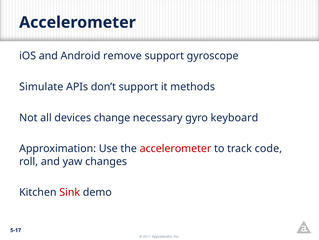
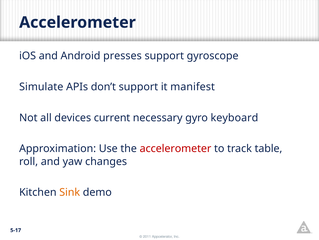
remove: remove -> presses
methods: methods -> manifest
change: change -> current
code: code -> table
Sink colour: red -> orange
